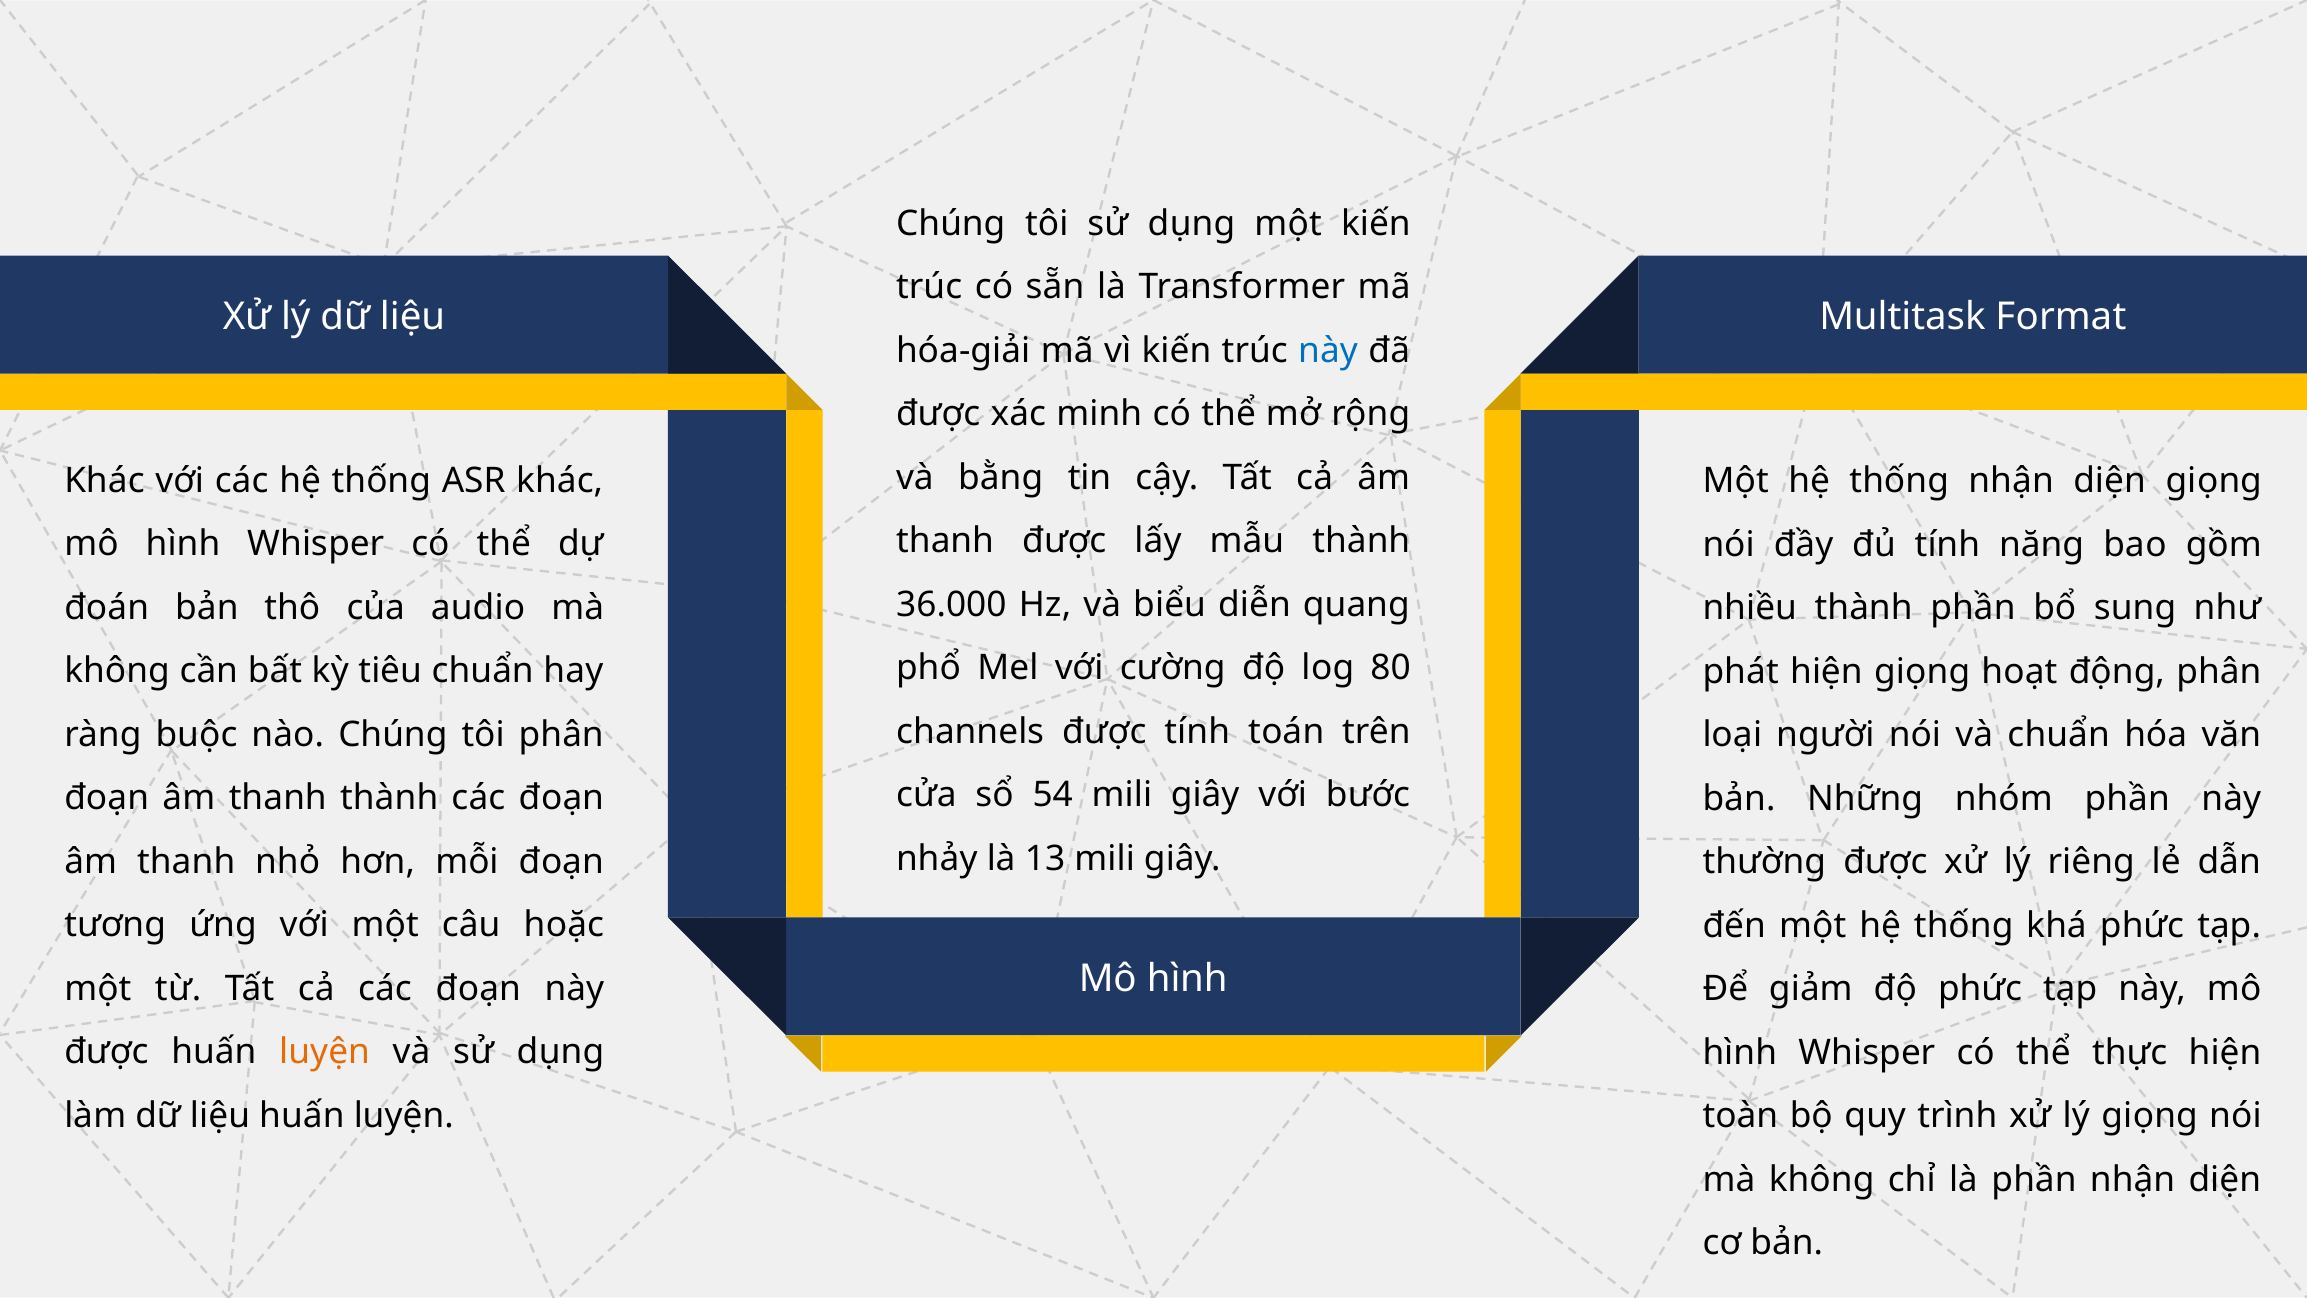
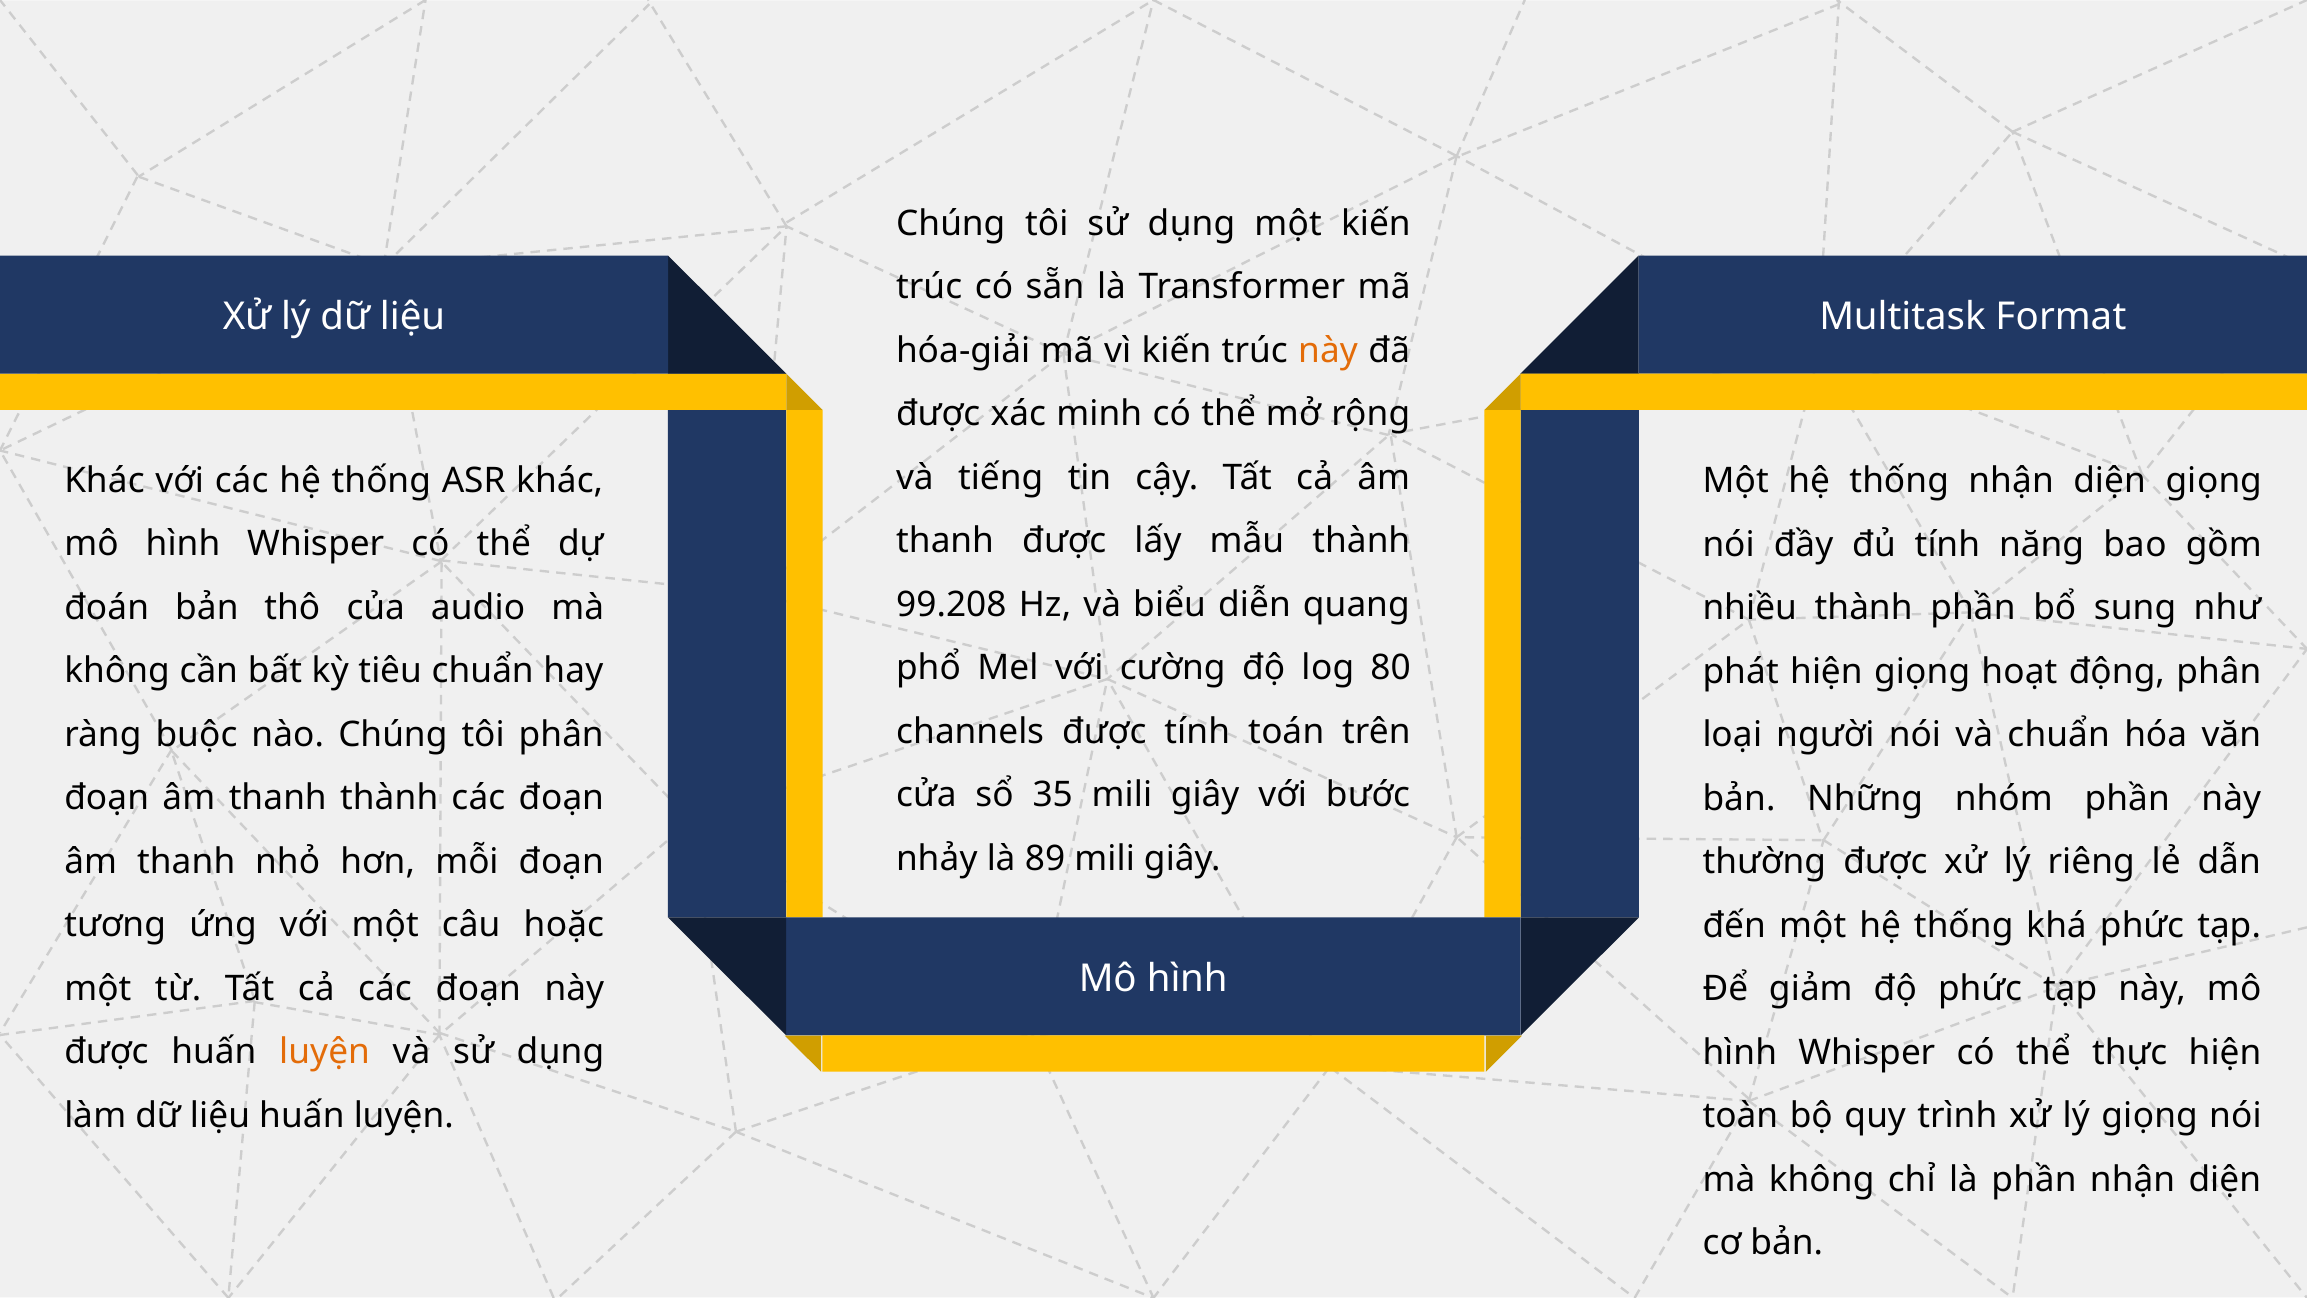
này at (1328, 350) colour: blue -> orange
bằng: bằng -> tiếng
36.000: 36.000 -> 99.208
54: 54 -> 35
13: 13 -> 89
